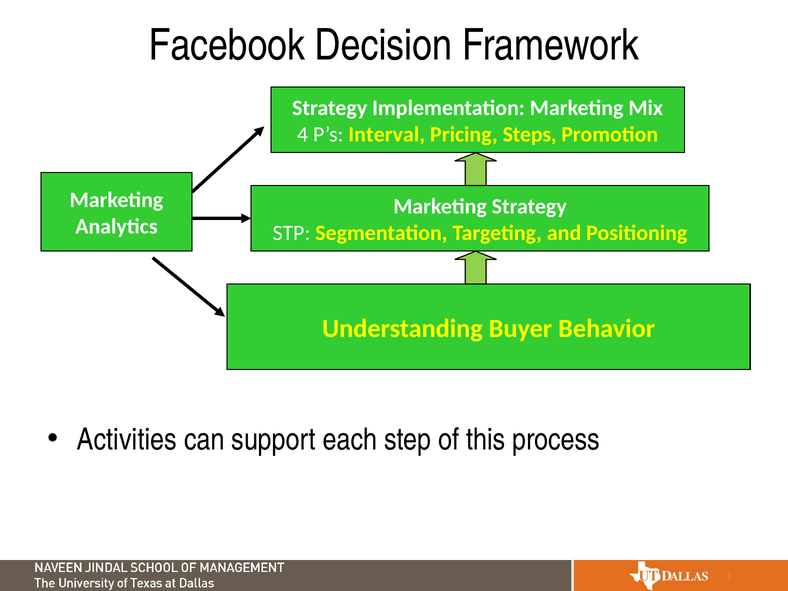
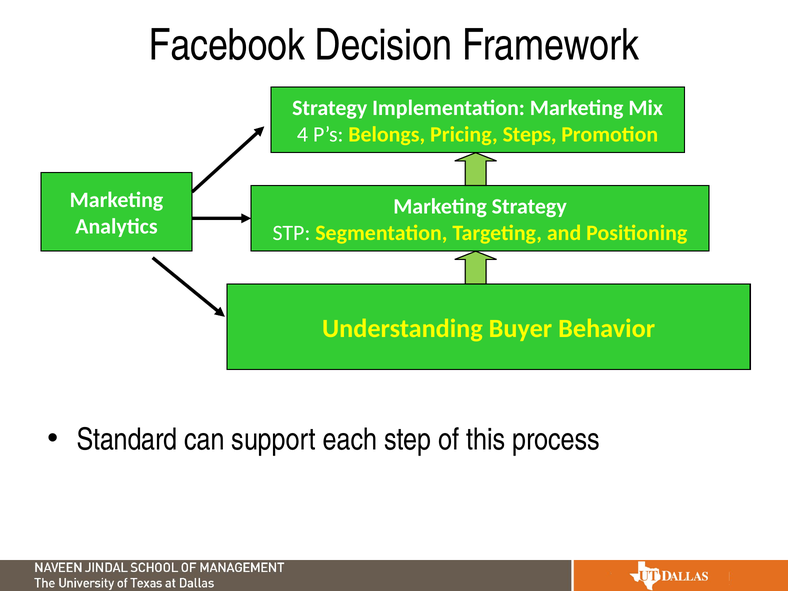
Interval: Interval -> Belongs
Activities: Activities -> Standard
